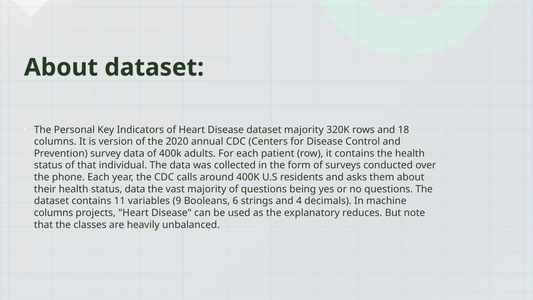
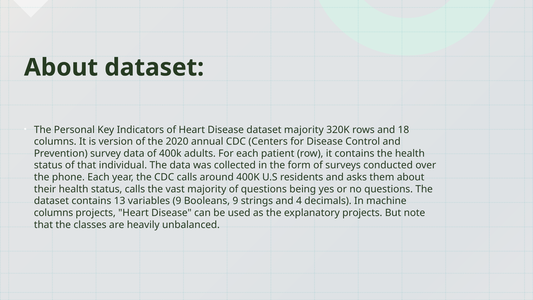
status data: data -> calls
11: 11 -> 13
Booleans 6: 6 -> 9
explanatory reduces: reduces -> projects
